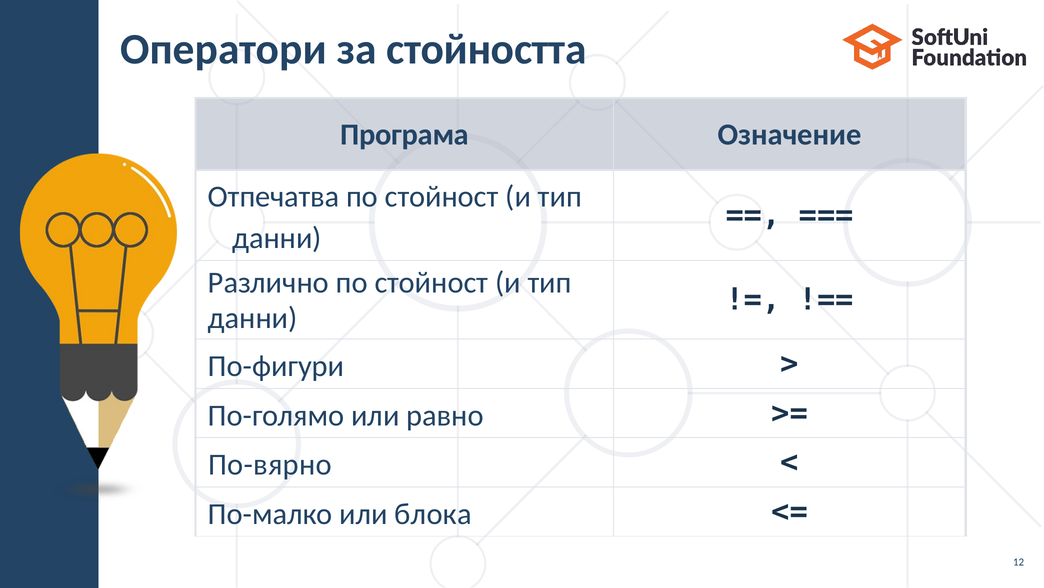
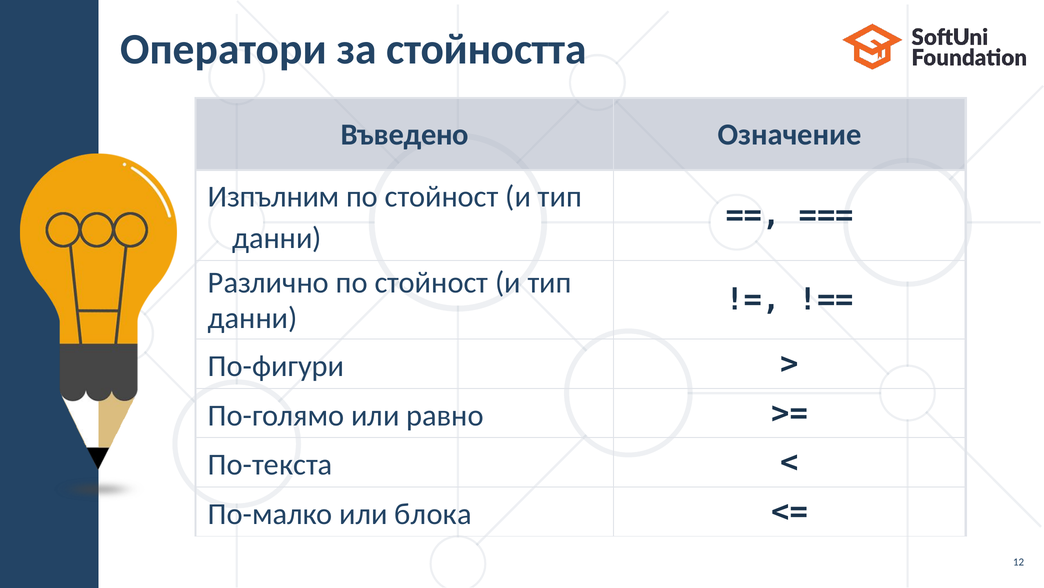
Програма: Програма -> Въведено
Oтпечатва: Oтпечатва -> Изпълним
По-вярно: По-вярно -> По-текста
